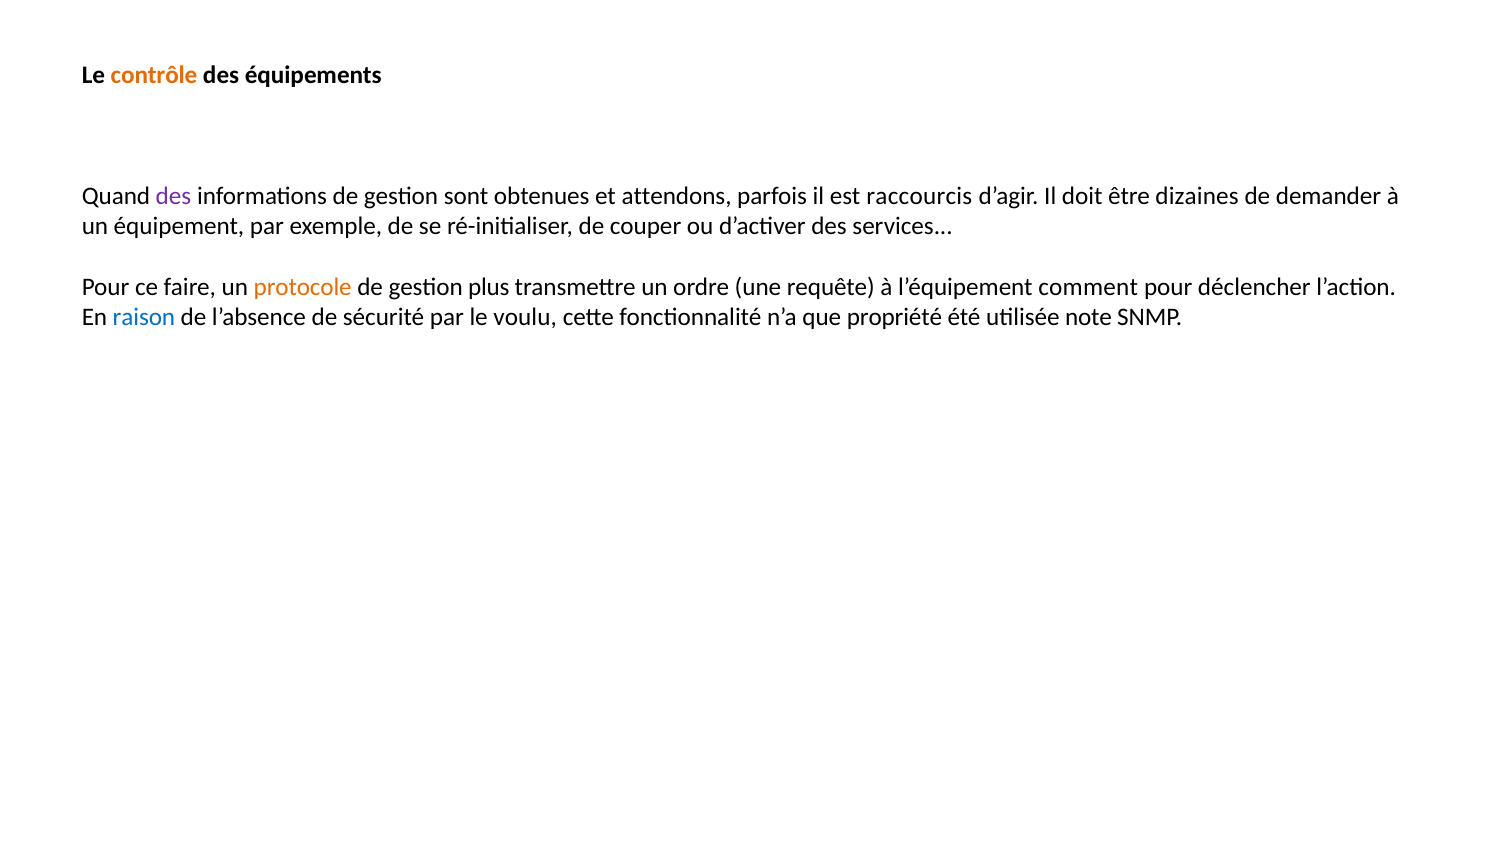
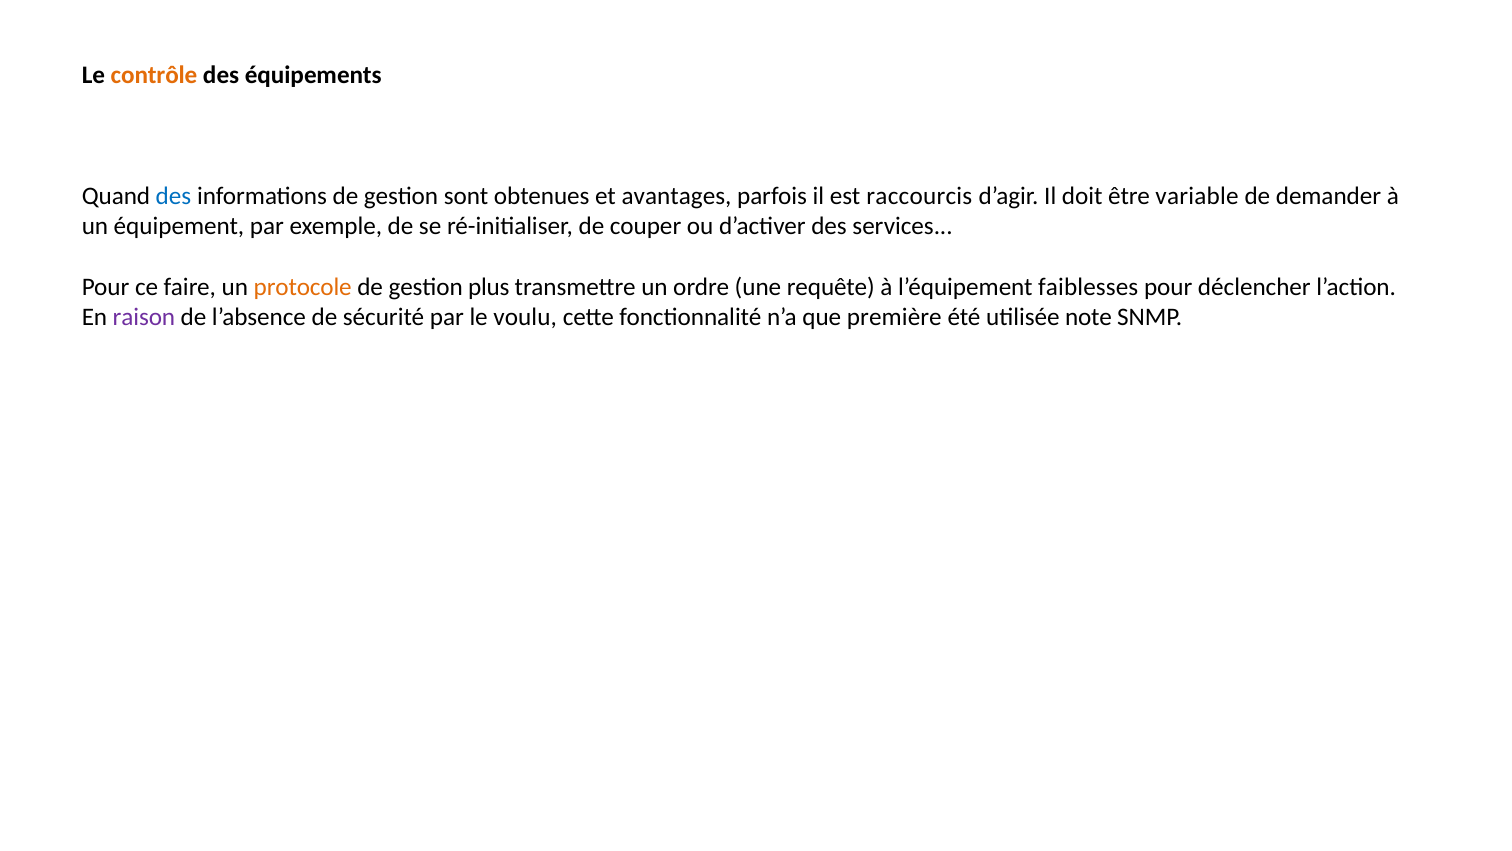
des at (174, 196) colour: purple -> blue
attendons: attendons -> avantages
dizaines: dizaines -> variable
comment: comment -> faiblesses
raison colour: blue -> purple
propriété: propriété -> première
